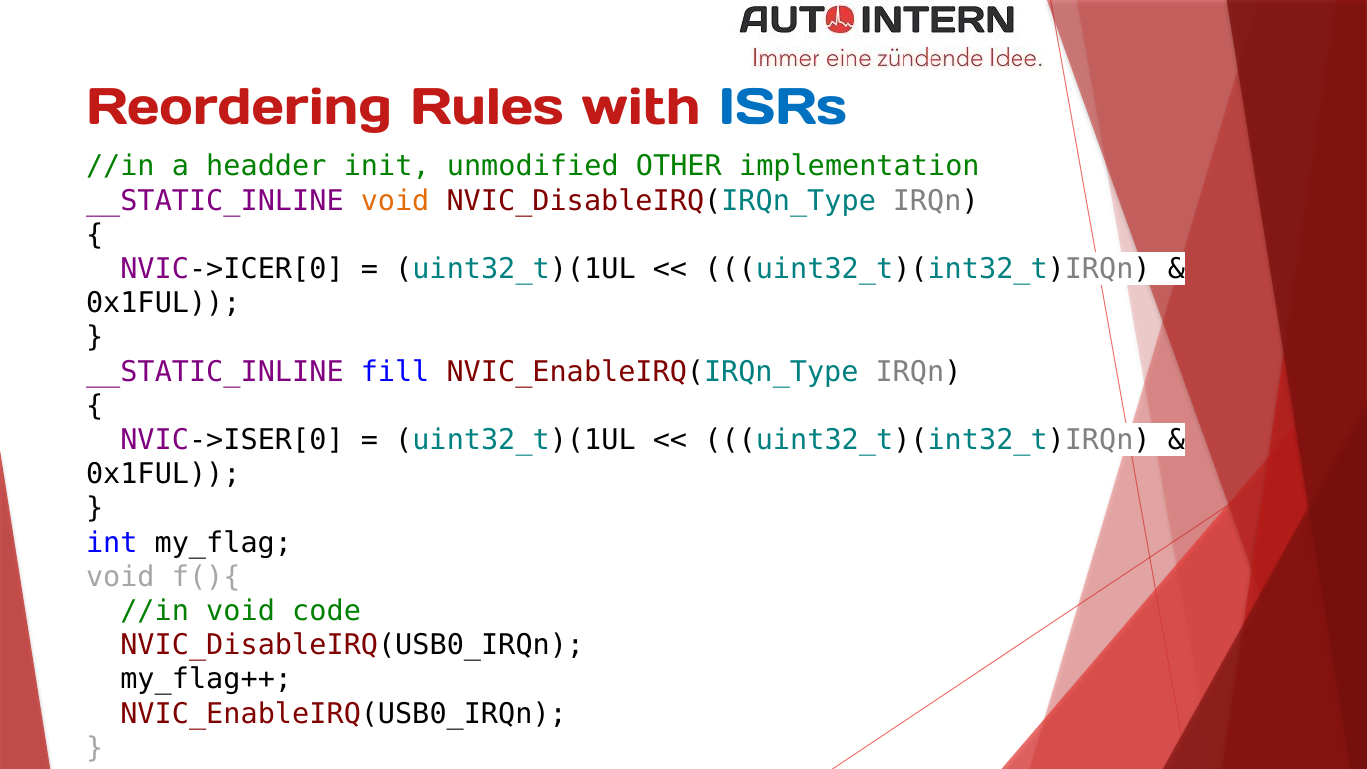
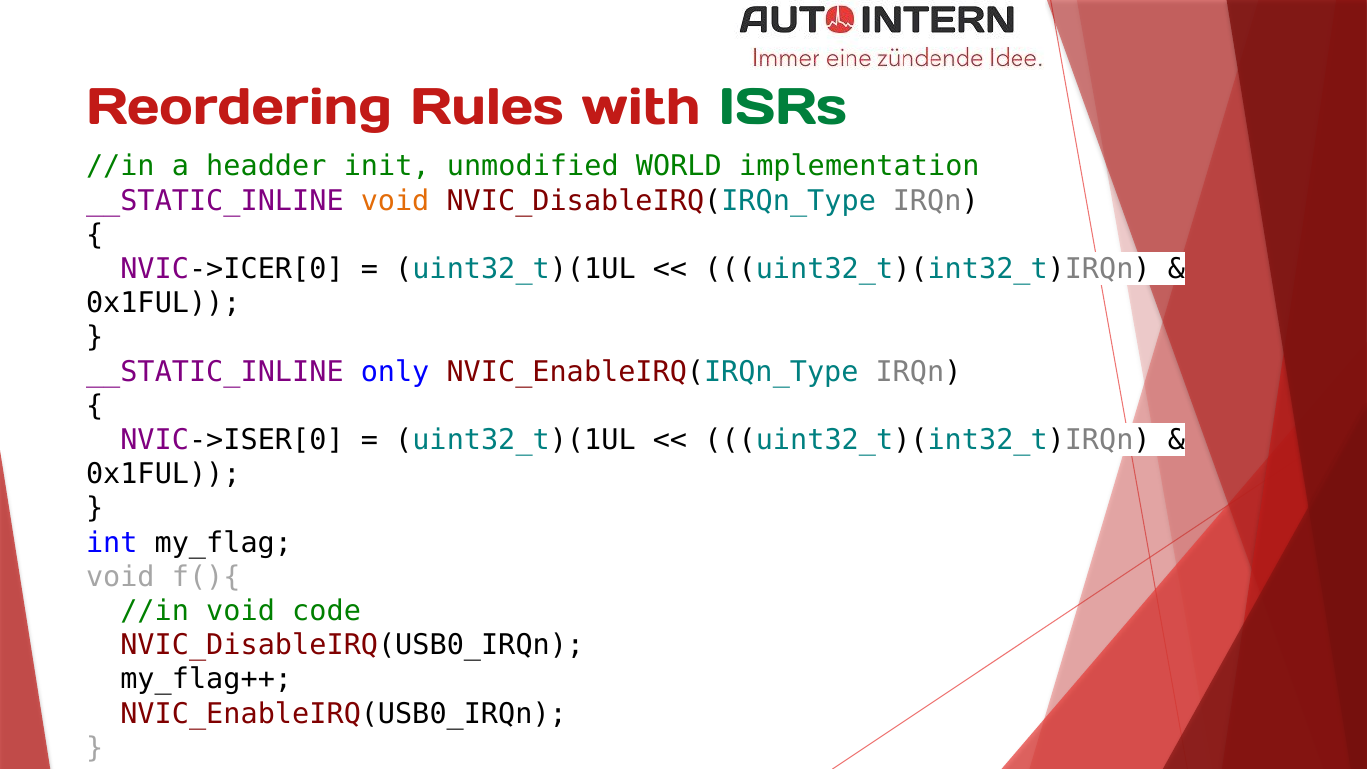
ISRs colour: blue -> green
OTHER: OTHER -> WORLD
fill: fill -> only
